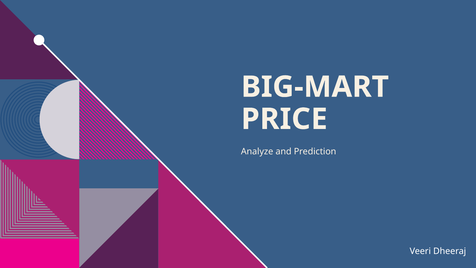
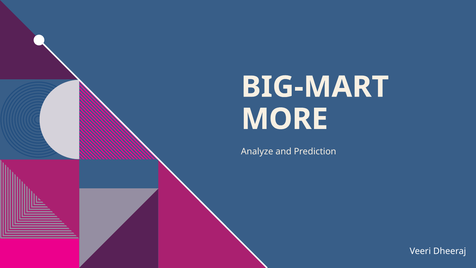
PRICE: PRICE -> MORE
